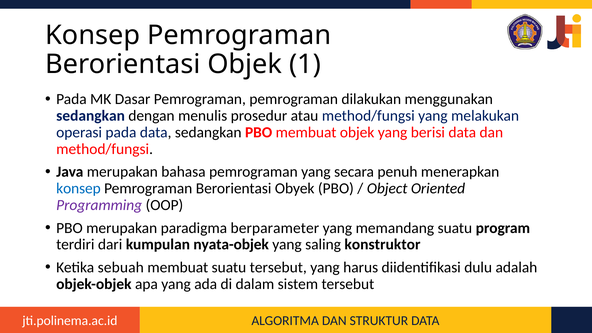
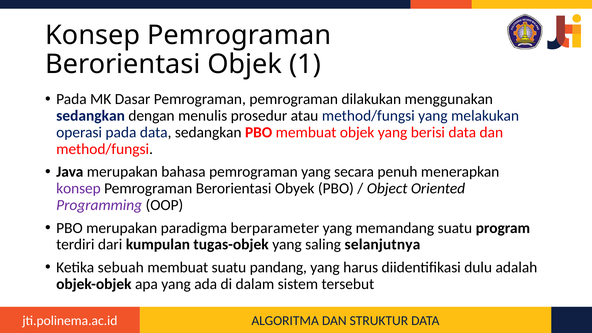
konsep at (78, 188) colour: blue -> purple
nyata-objek: nyata-objek -> tugas-objek
konstruktor: konstruktor -> selanjutnya
suatu tersebut: tersebut -> pandang
